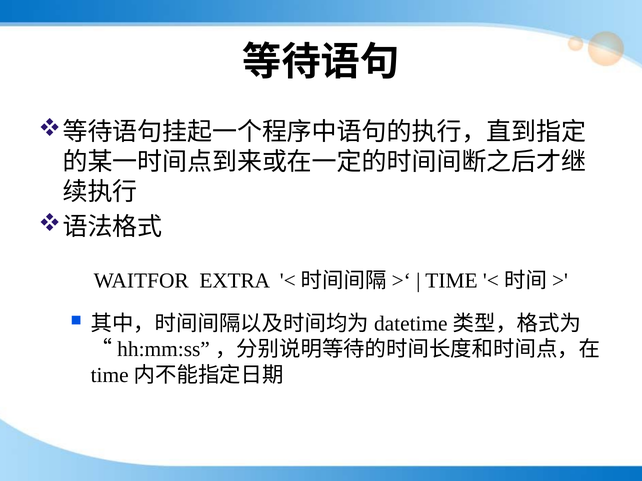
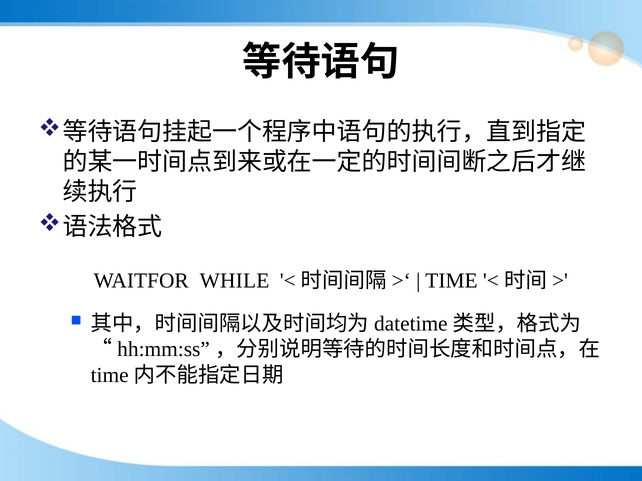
EXTRA: EXTRA -> WHILE
